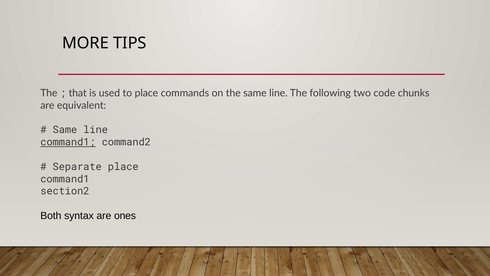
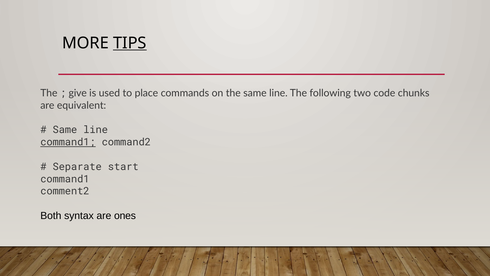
TIPS underline: none -> present
that: that -> give
Separate place: place -> start
section2: section2 -> comment2
